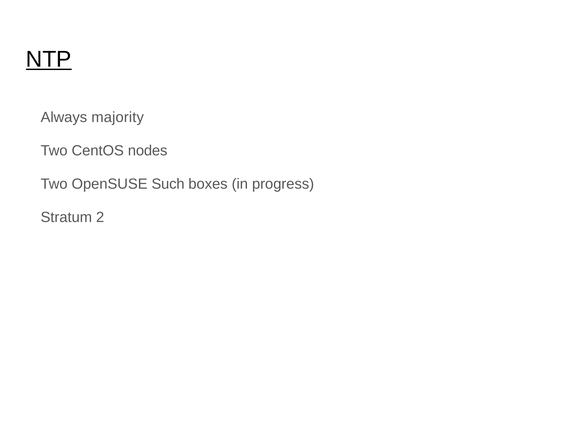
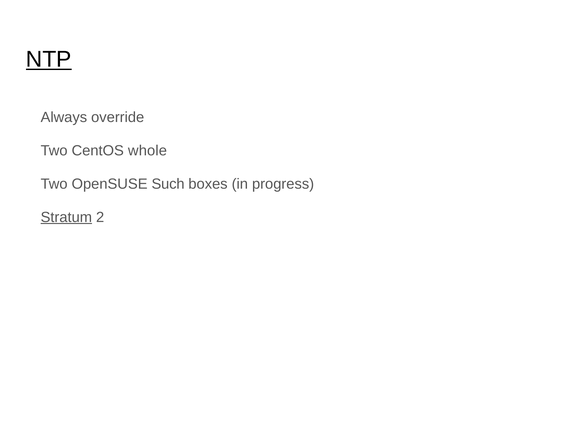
majority: majority -> override
nodes: nodes -> whole
Stratum underline: none -> present
